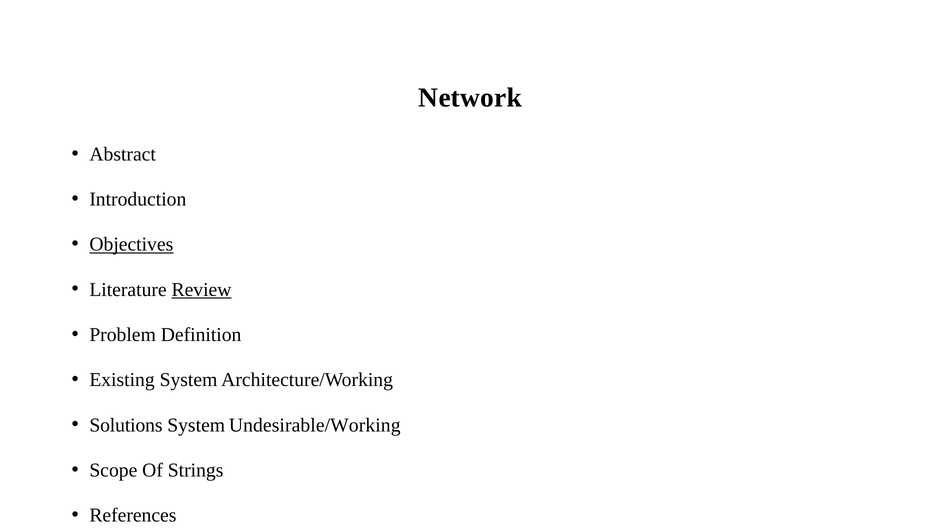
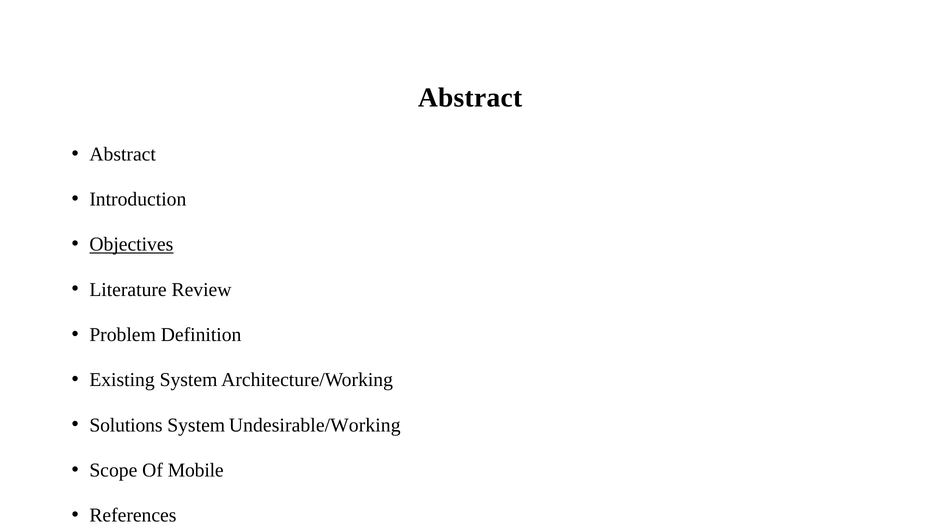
Network at (470, 98): Network -> Abstract
Review underline: present -> none
Strings: Strings -> Mobile
